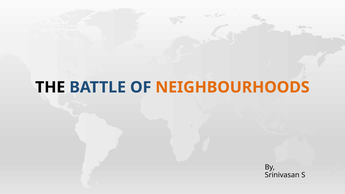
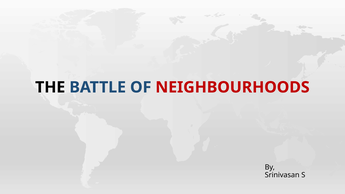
NEIGHBOURHOODS colour: orange -> red
